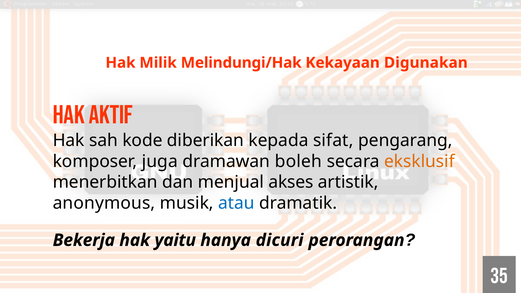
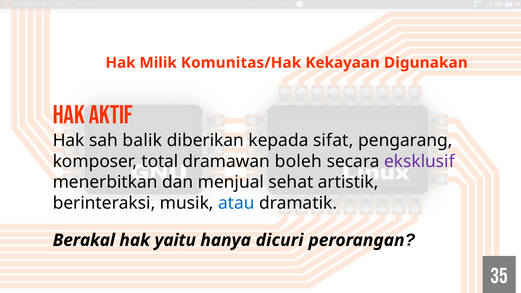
Melindungi/Hak: Melindungi/Hak -> Komunitas/Hak
kode: kode -> balik
juga: juga -> total
eksklusif colour: orange -> purple
akses: akses -> sehat
anonymous: anonymous -> berinteraksi
Bekerja: Bekerja -> Berakal
